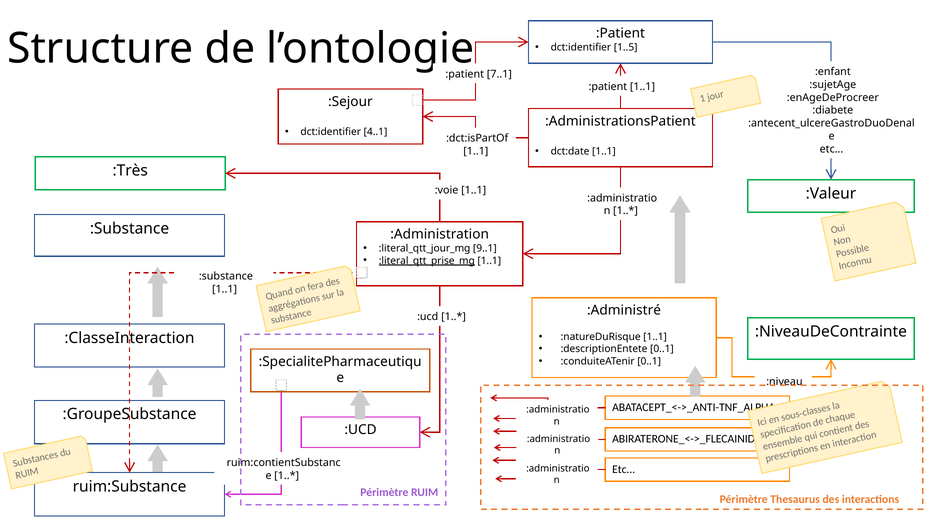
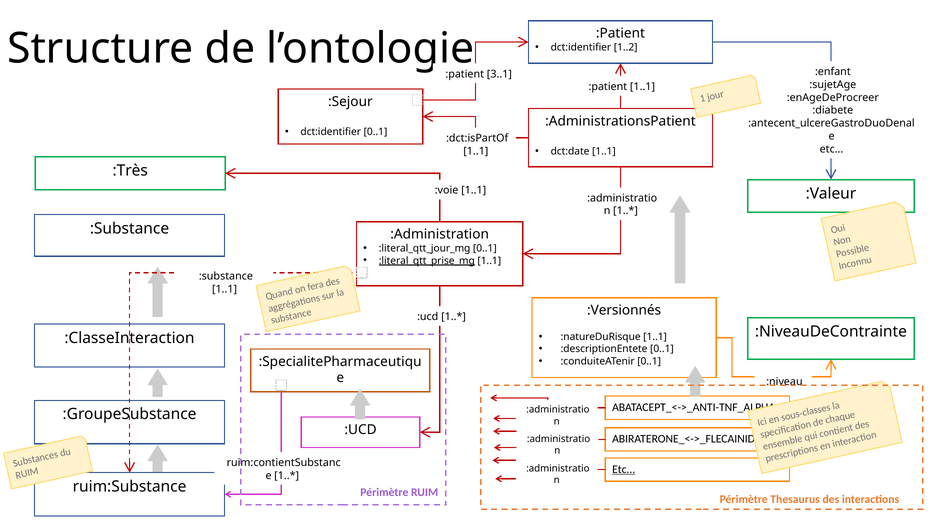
1..5: 1..5 -> 1..2
7..1: 7..1 -> 3..1
dct:identifier 4..1: 4..1 -> 0..1
:literal_qtt_jour_mg 9..1: 9..1 -> 0..1
:Administré: :Administré -> :Versionnés
Etc at (624, 469) underline: none -> present
